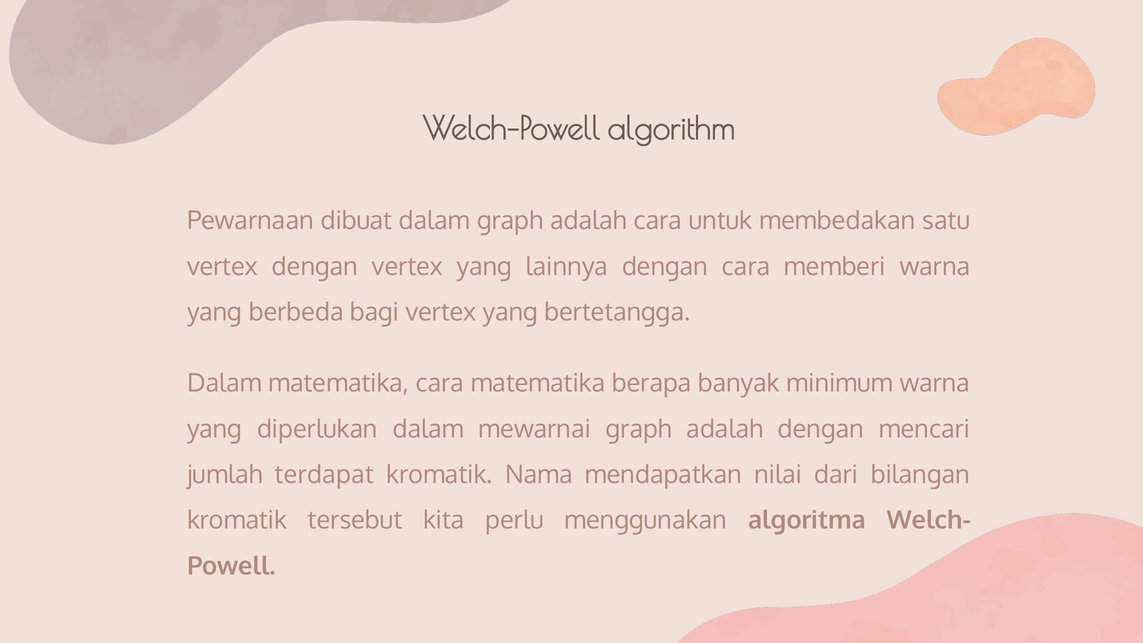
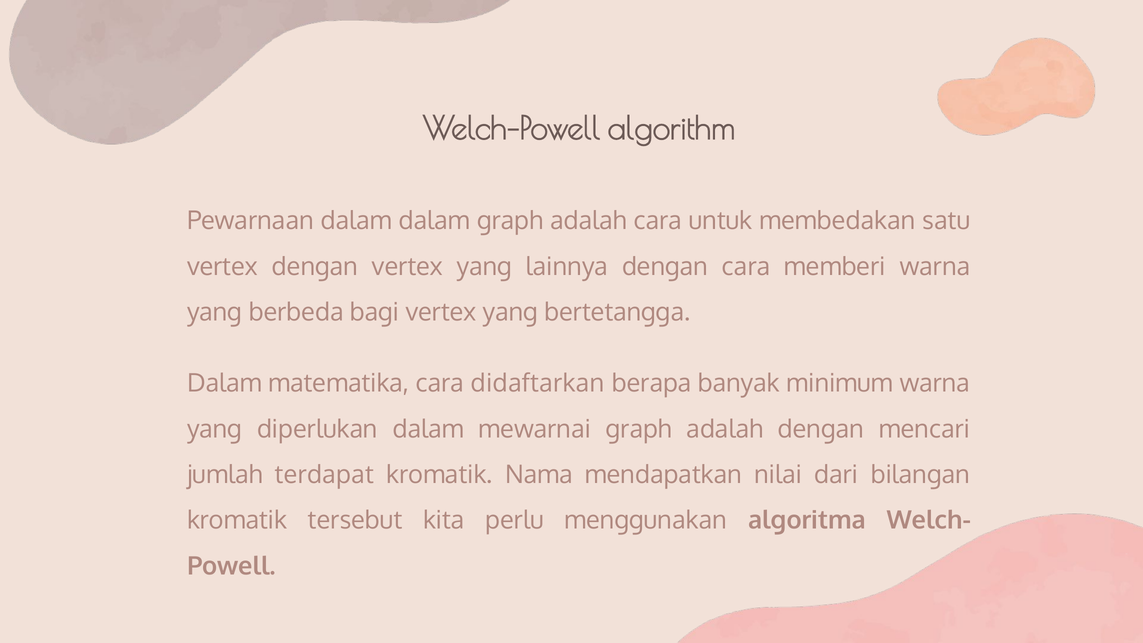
Pewarnaan dibuat: dibuat -> dalam
cara matematika: matematika -> didaftarkan
